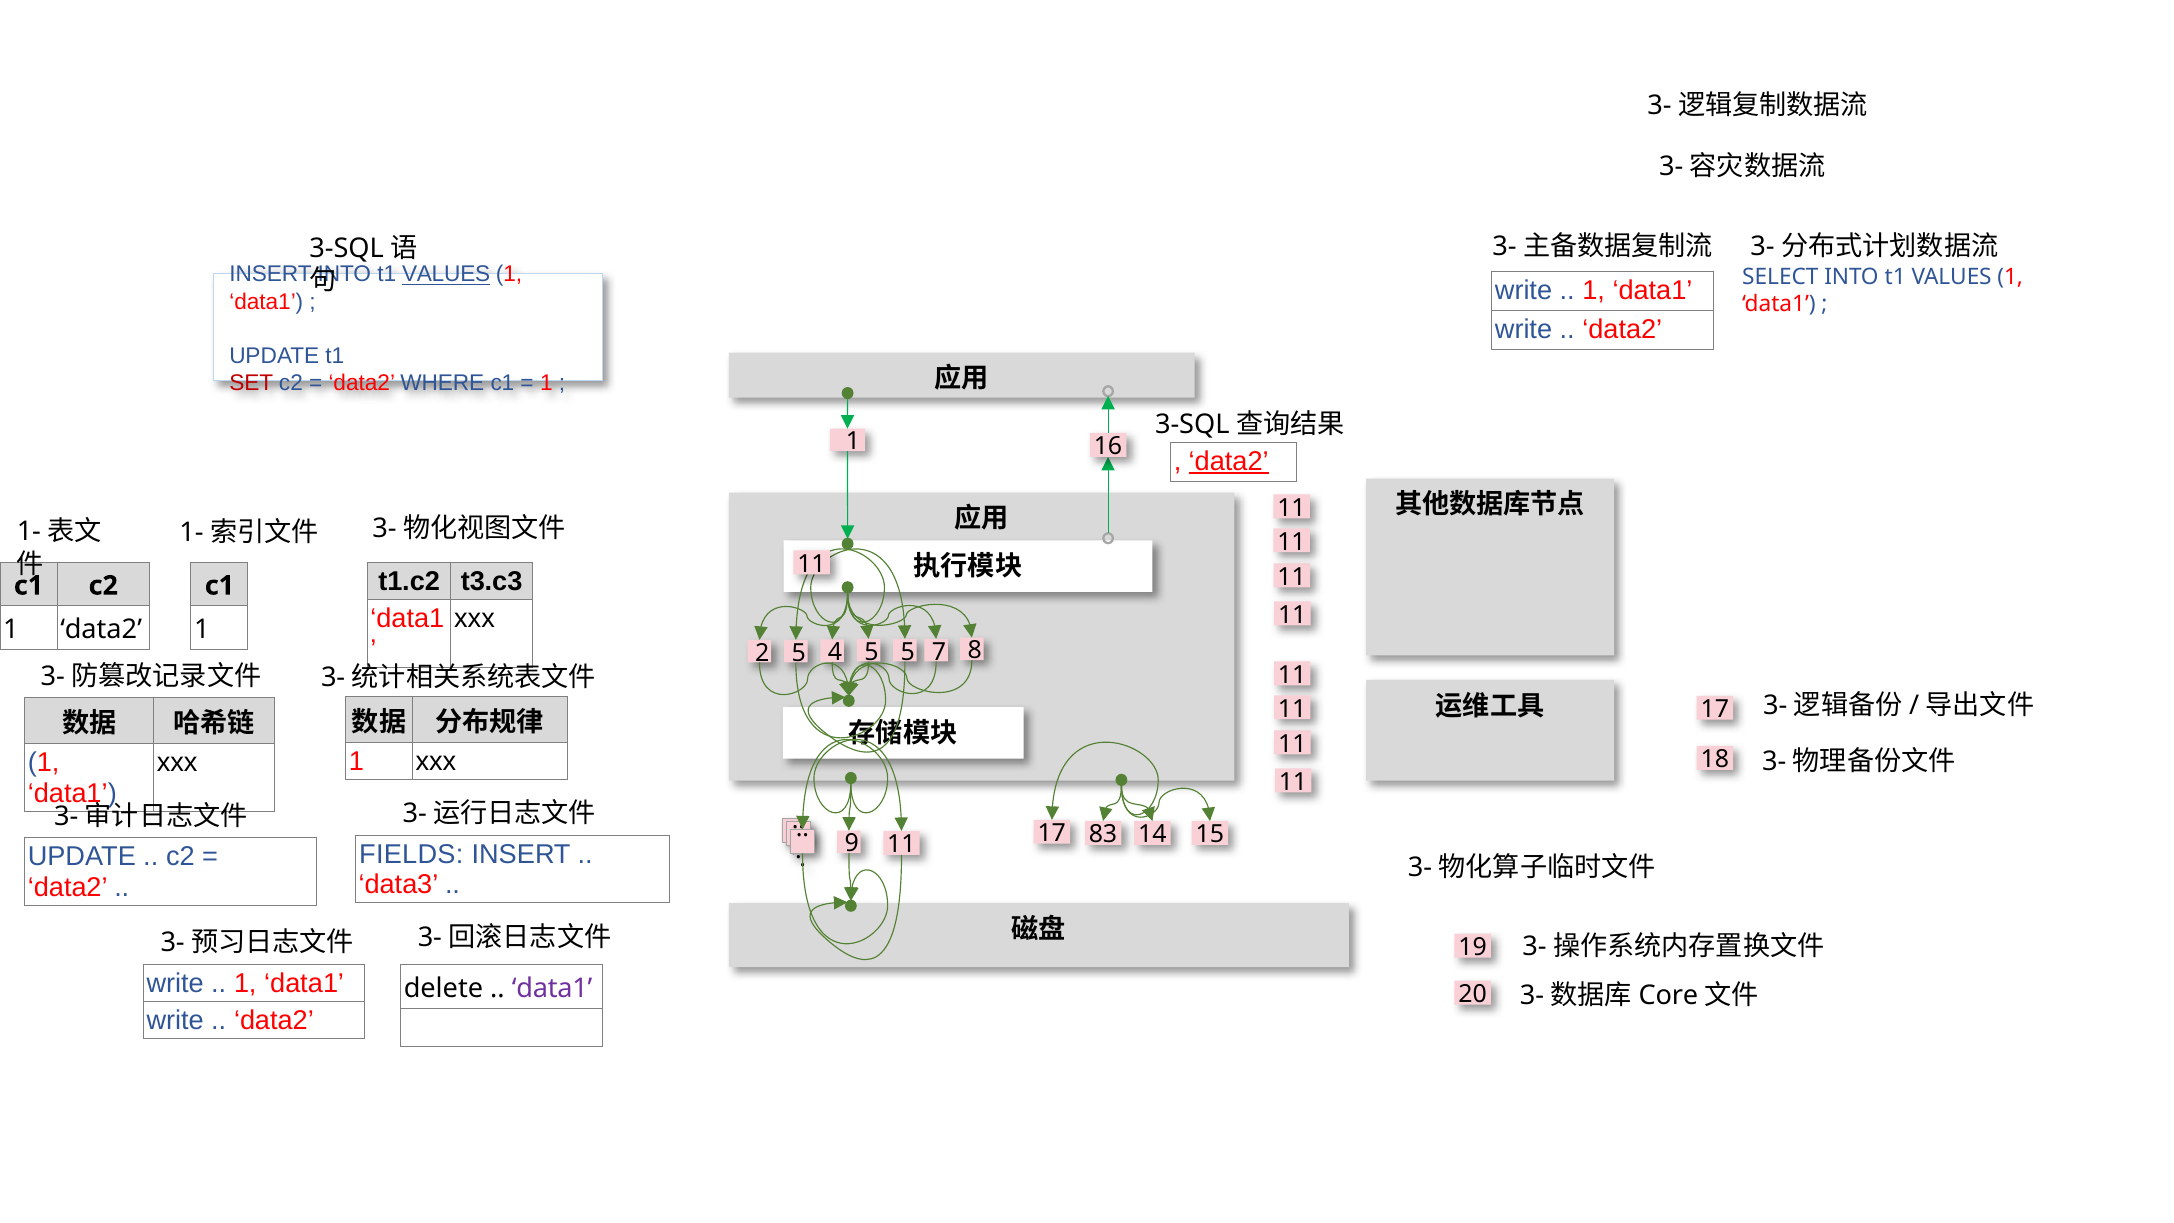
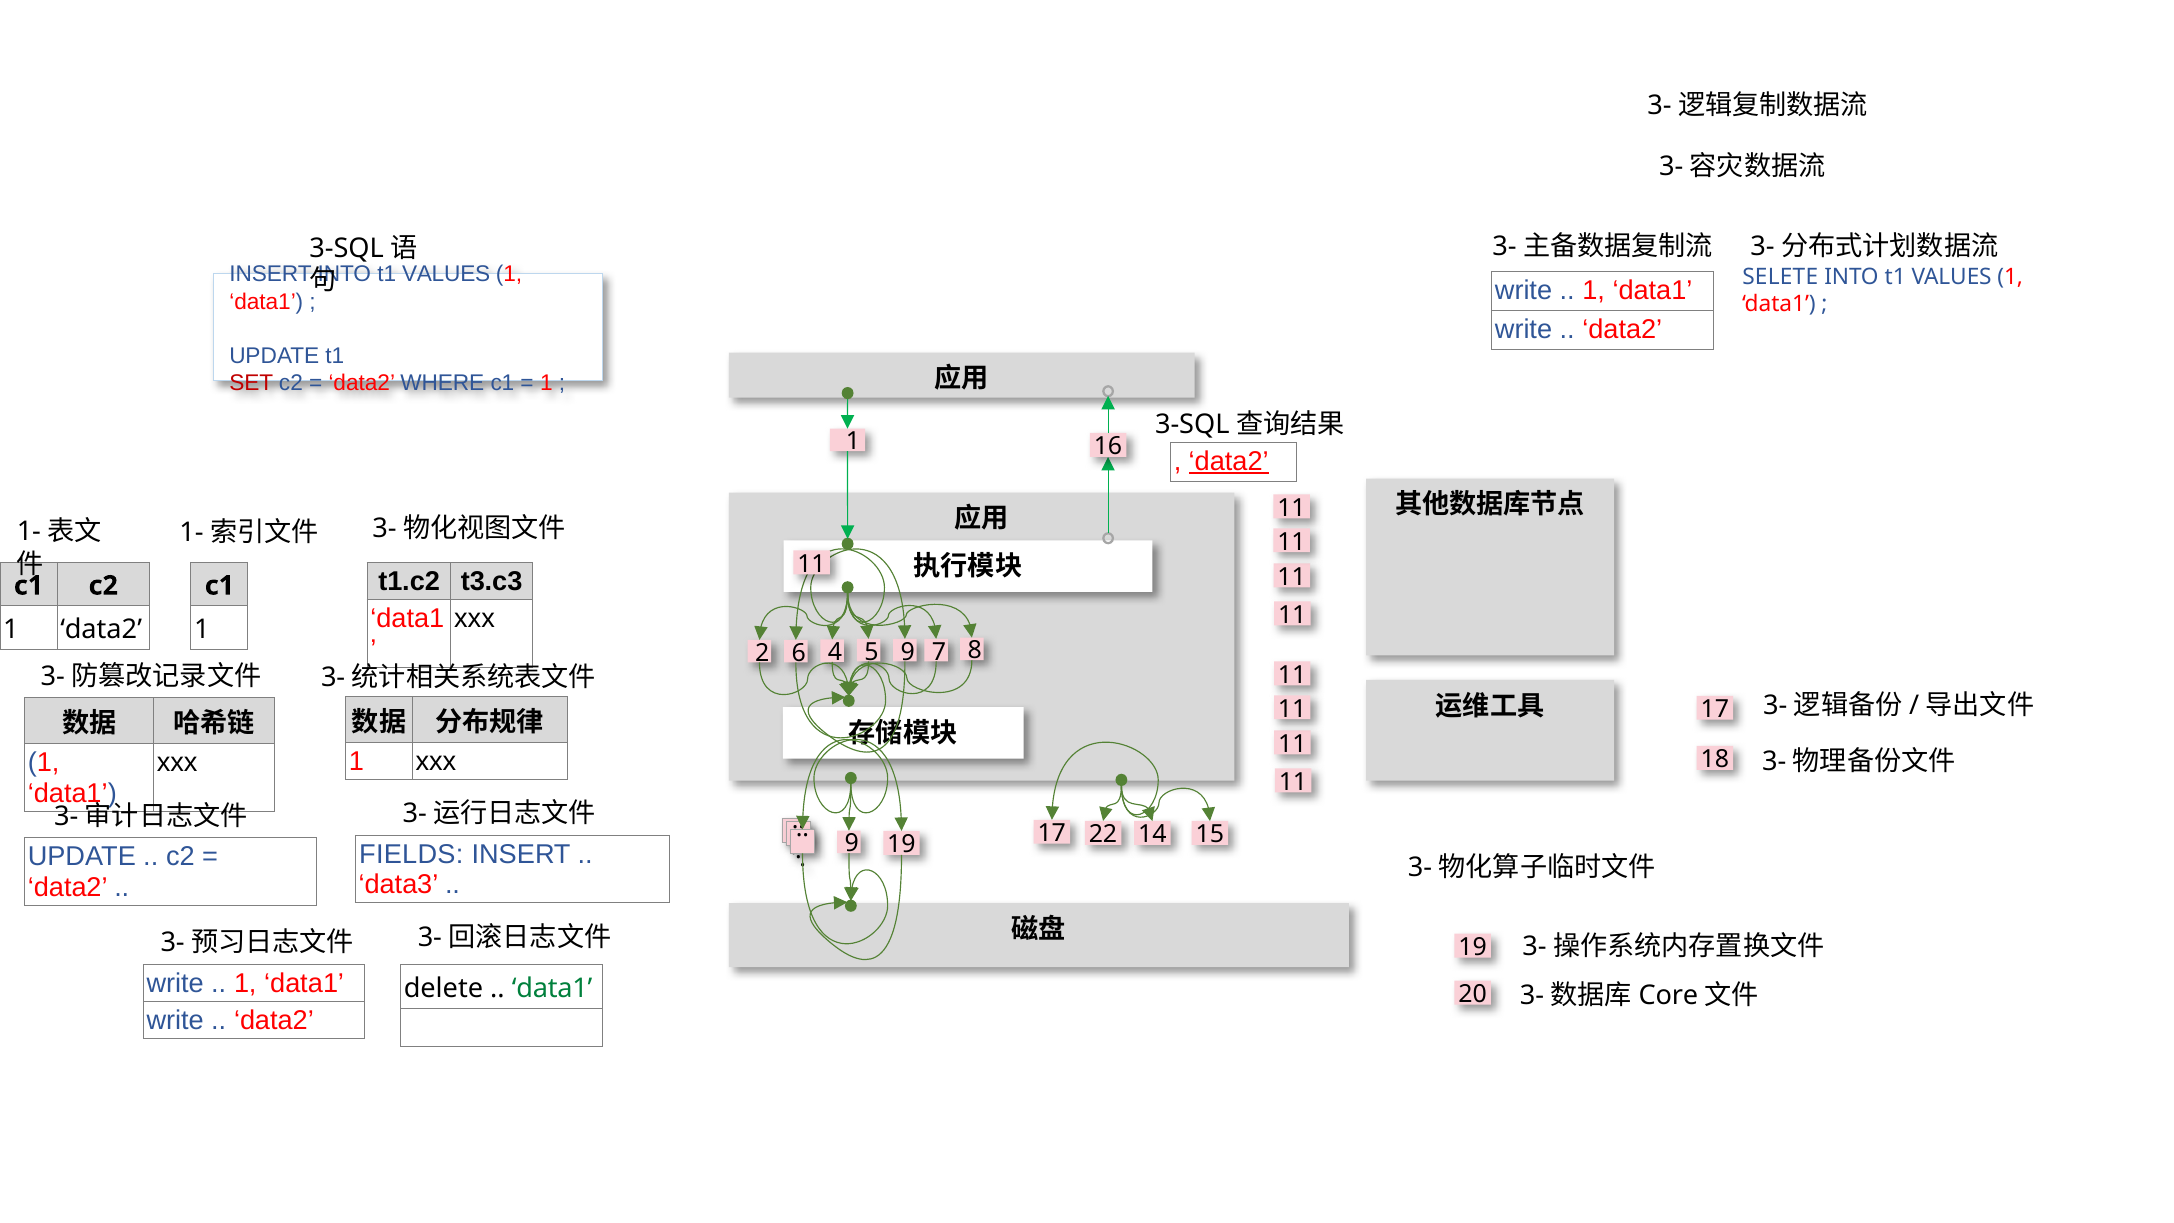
VALUES at (446, 274) underline: present -> none
SELECT: SELECT -> SELETE
2 5: 5 -> 6
5 5: 5 -> 9
83: 83 -> 22
9 11: 11 -> 19
data1 at (552, 988) colour: purple -> green
